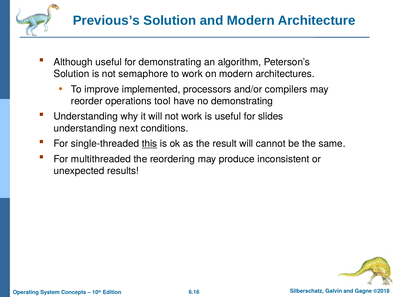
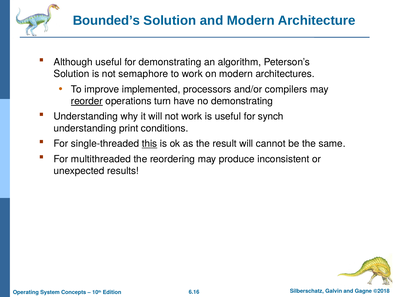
Previous’s: Previous’s -> Bounded’s
reorder underline: none -> present
tool: tool -> turn
slides: slides -> synch
next: next -> print
